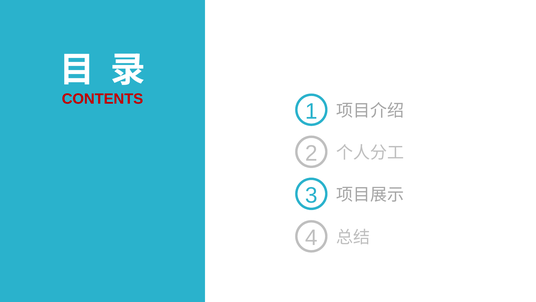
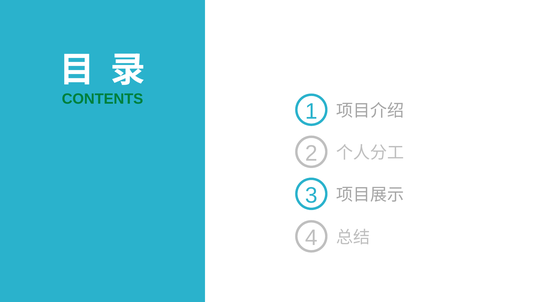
CONTENTS colour: red -> green
